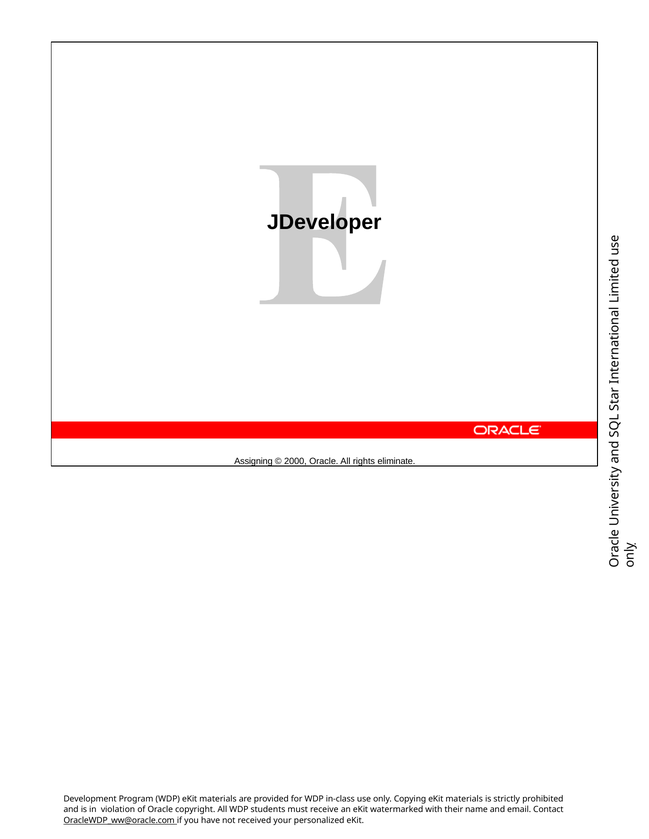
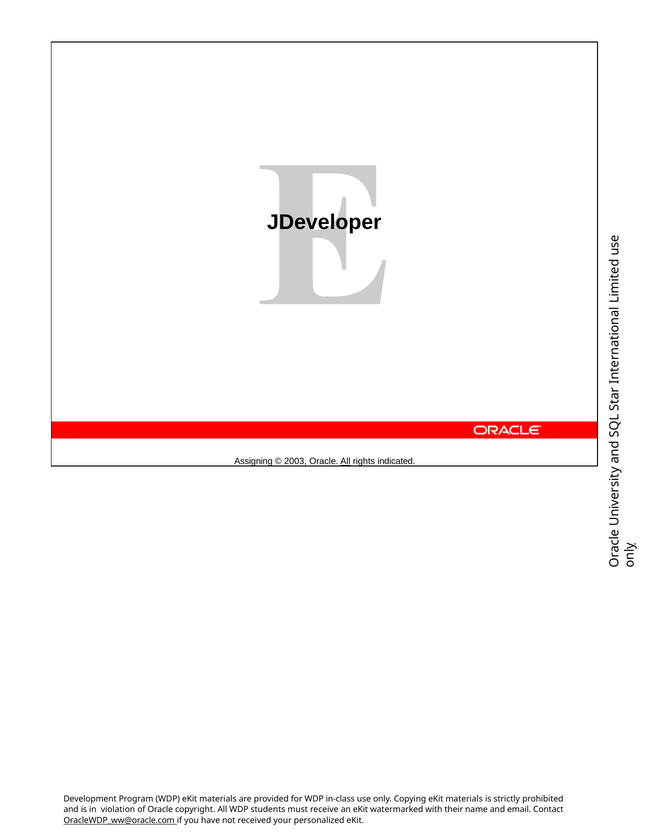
2000: 2000 -> 2003
All at (345, 462) underline: none -> present
eliminate: eliminate -> indicated
